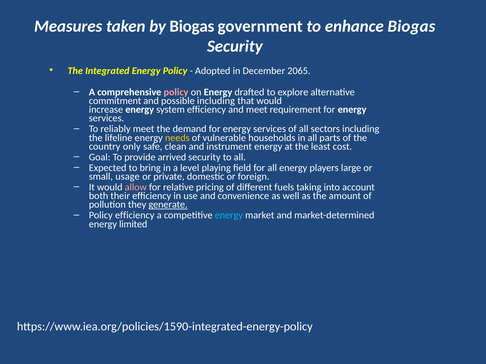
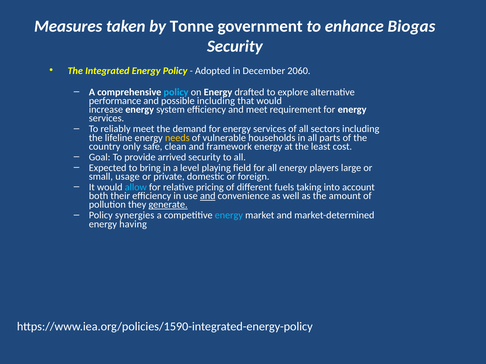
by Biogas: Biogas -> Tonne
2065: 2065 -> 2060
policy at (176, 92) colour: pink -> light blue
commitment: commitment -> performance
instrument: instrument -> framework
allow colour: pink -> light blue
and at (208, 196) underline: none -> present
Policy efficiency: efficiency -> synergies
limited: limited -> having
